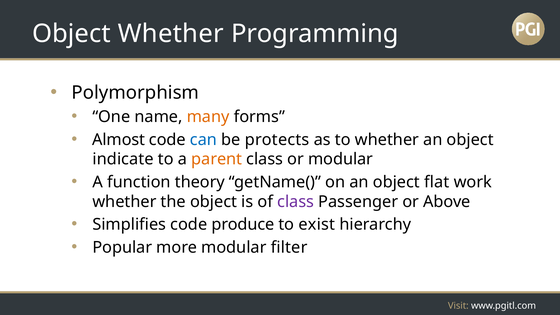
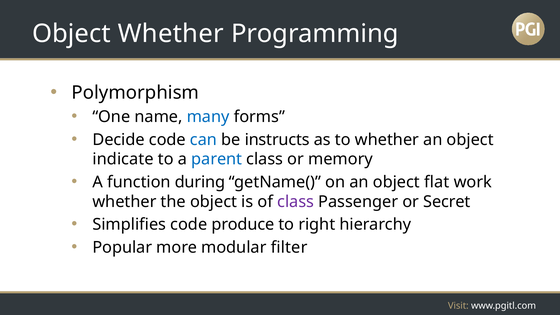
many colour: orange -> blue
Almost: Almost -> Decide
protects: protects -> instructs
parent colour: orange -> blue
or modular: modular -> memory
theory: theory -> during
Above: Above -> Secret
exist: exist -> right
